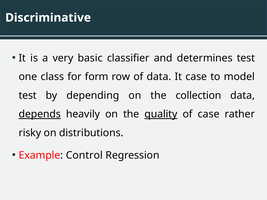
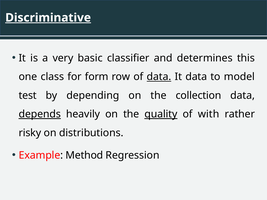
Discriminative underline: none -> present
determines test: test -> this
data at (159, 77) underline: none -> present
It case: case -> data
of case: case -> with
Control: Control -> Method
